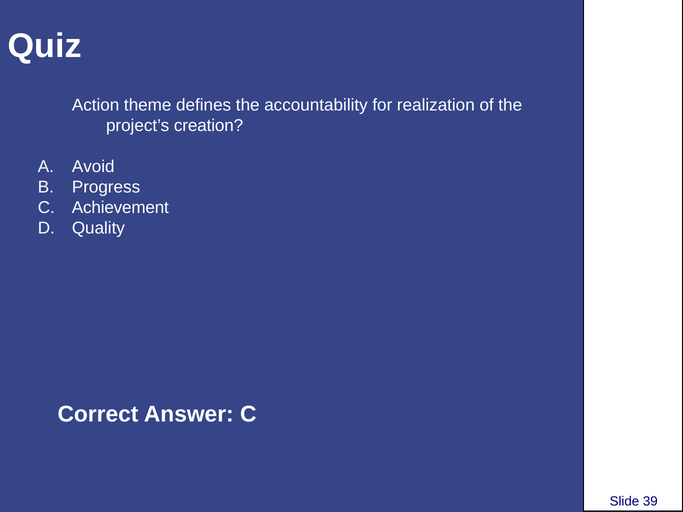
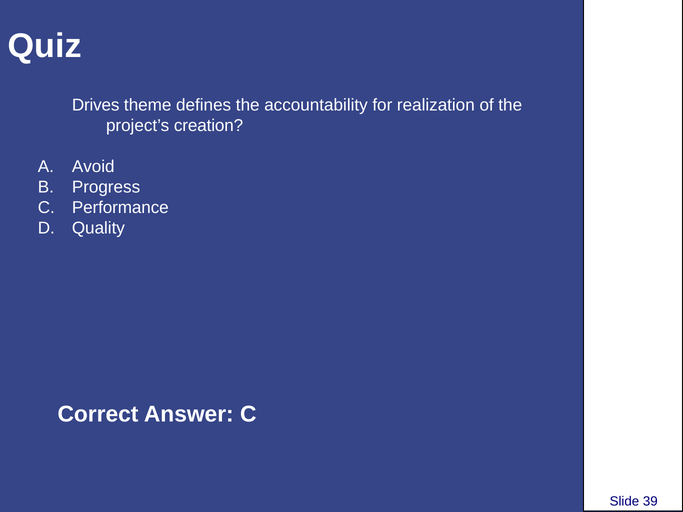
Action: Action -> Drives
Achievement: Achievement -> Performance
